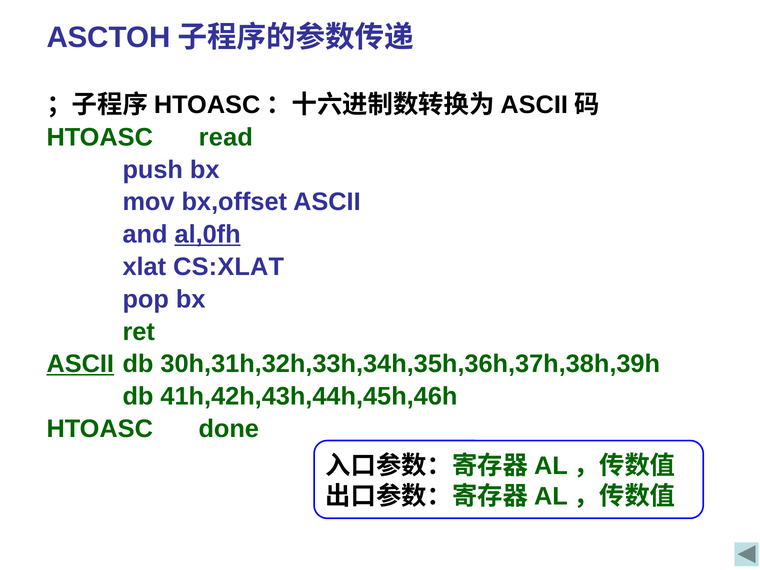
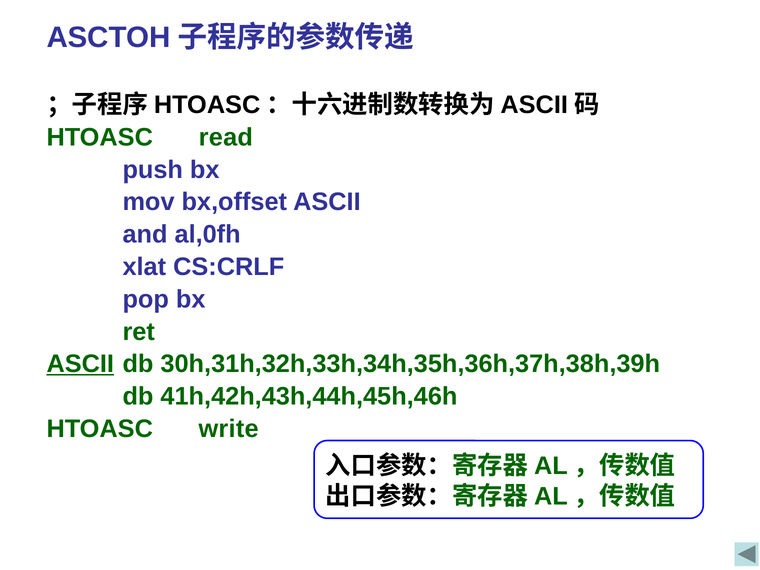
al,0fh underline: present -> none
CS:XLAT: CS:XLAT -> CS:CRLF
done: done -> write
